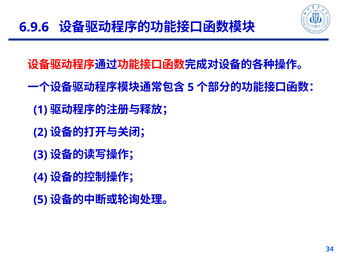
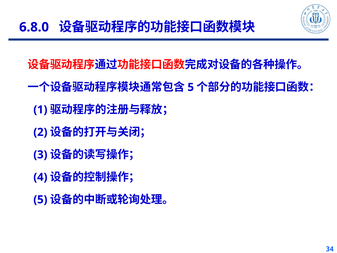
6.9.6: 6.9.6 -> 6.8.0
